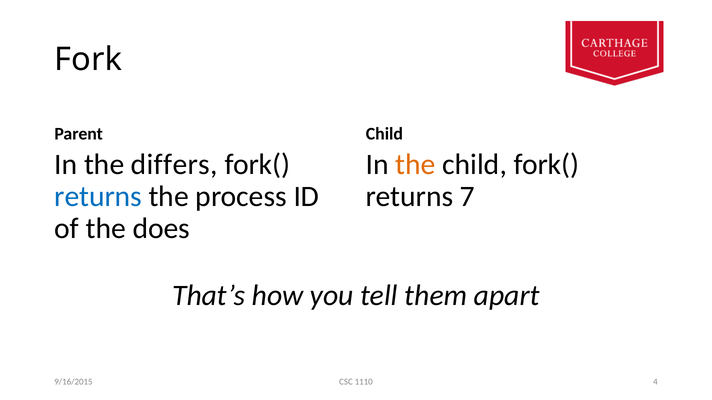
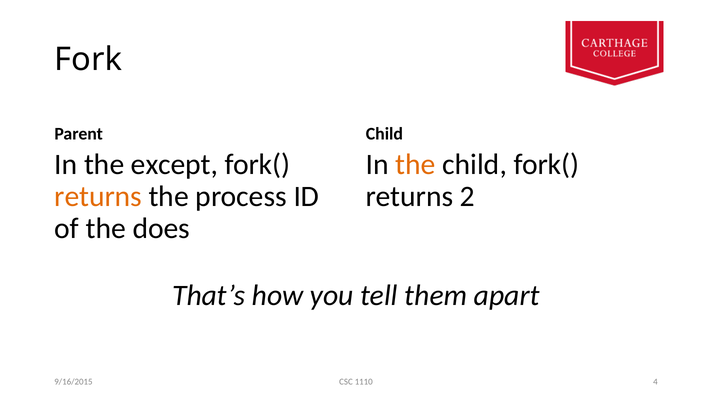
differs: differs -> except
returns at (98, 197) colour: blue -> orange
7: 7 -> 2
